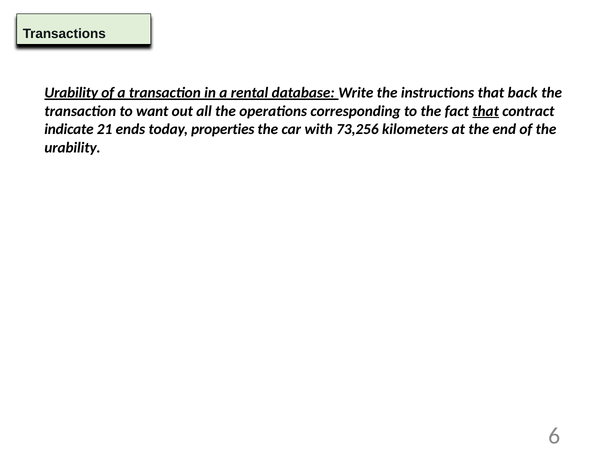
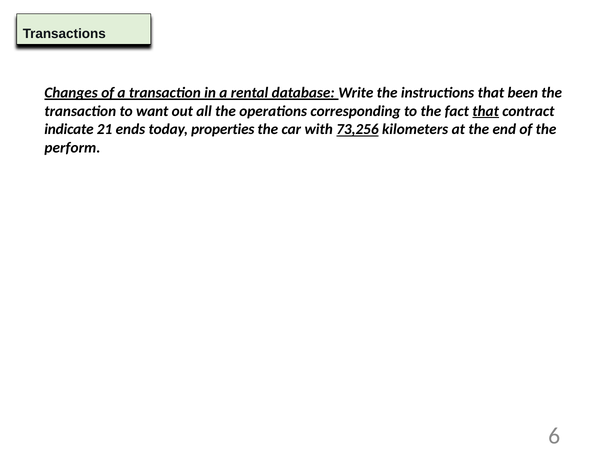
Urability at (71, 93): Urability -> Changes
back: back -> been
73,256 underline: none -> present
urability at (73, 148): urability -> perform
